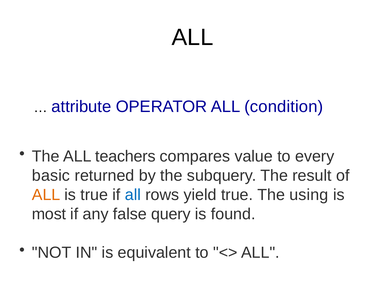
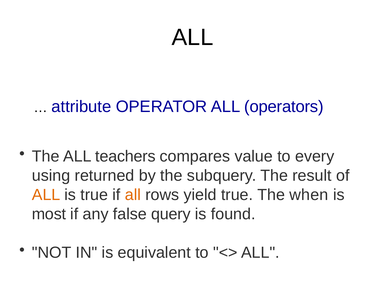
condition: condition -> operators
basic: basic -> using
all at (133, 195) colour: blue -> orange
using: using -> when
